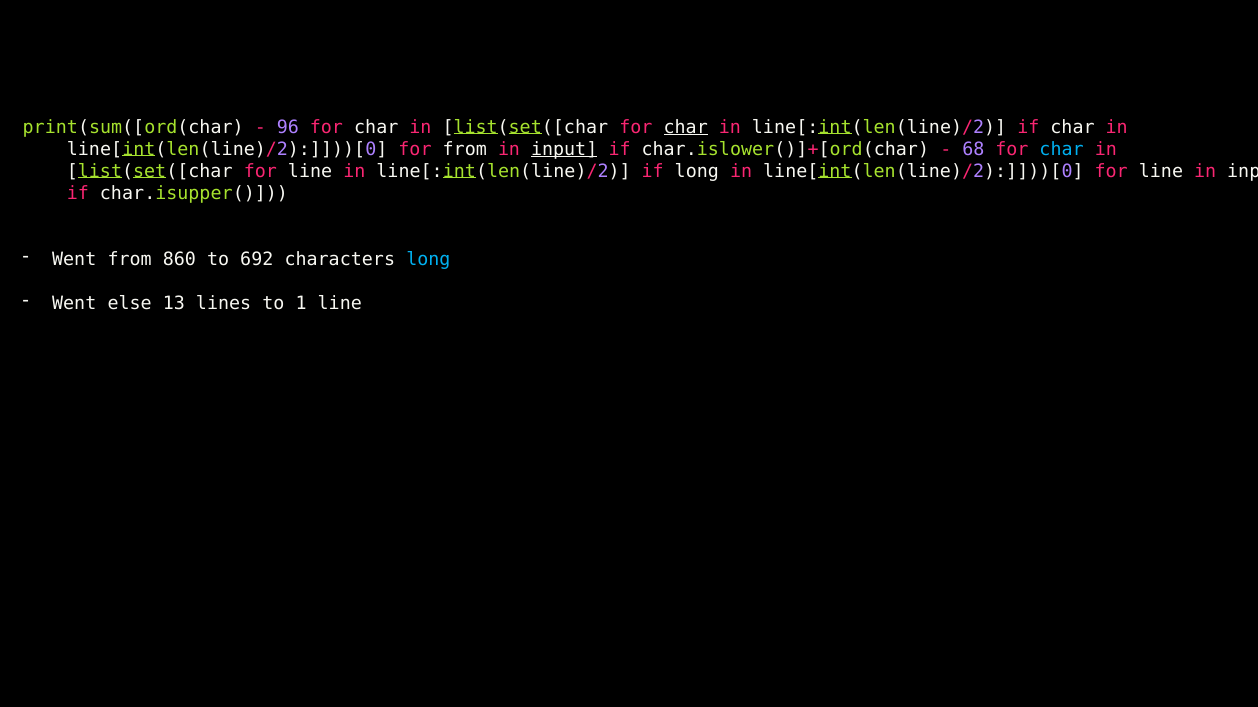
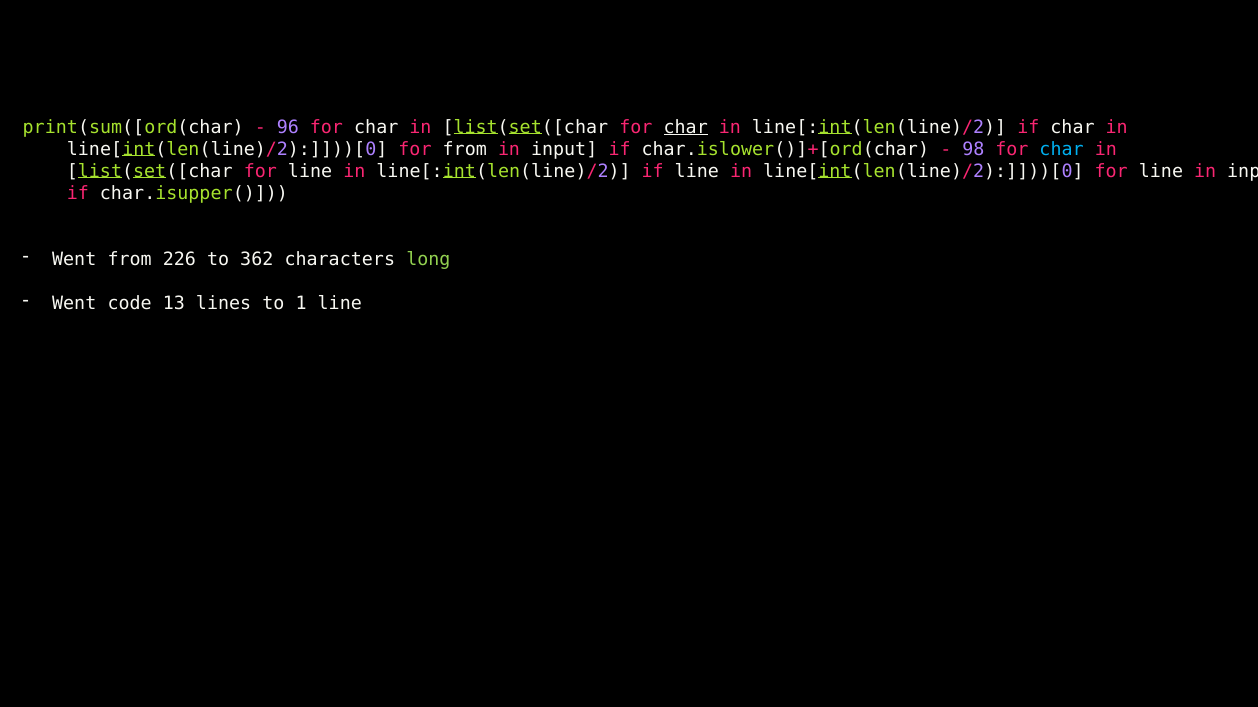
input at (564, 149) underline: present -> none
68: 68 -> 98
if long: long -> line
860: 860 -> 226
692: 692 -> 362
long at (428, 259) colour: light blue -> light green
else: else -> code
